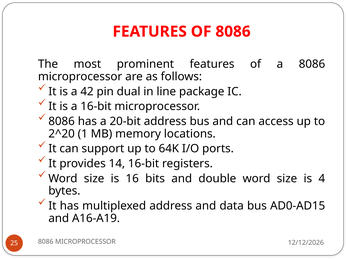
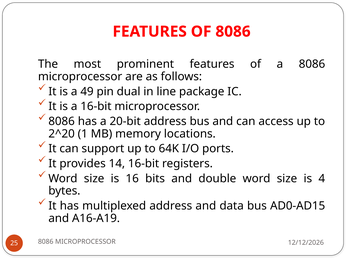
42: 42 -> 49
